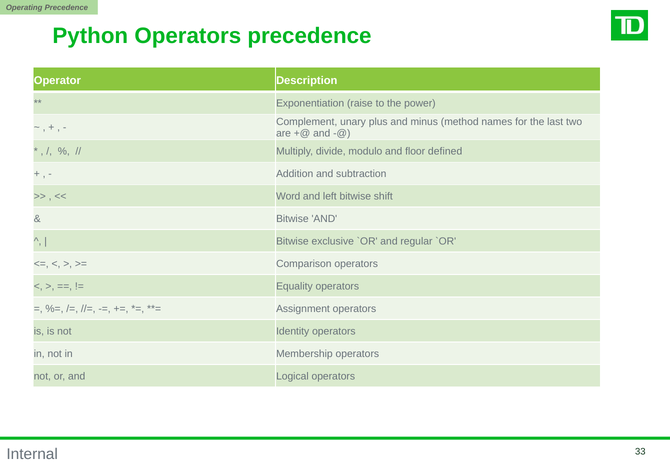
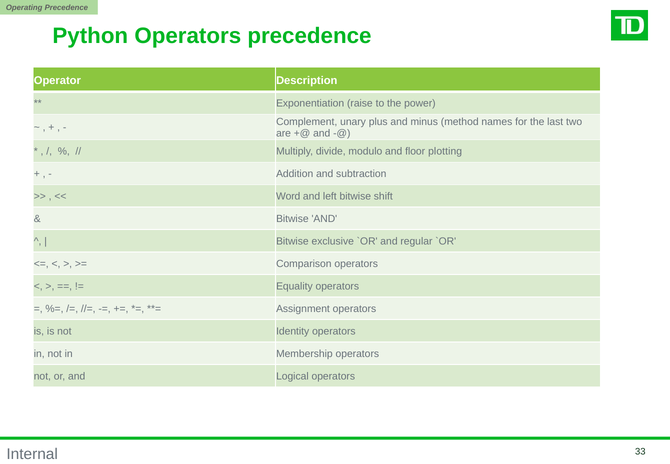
defined: defined -> plotting
